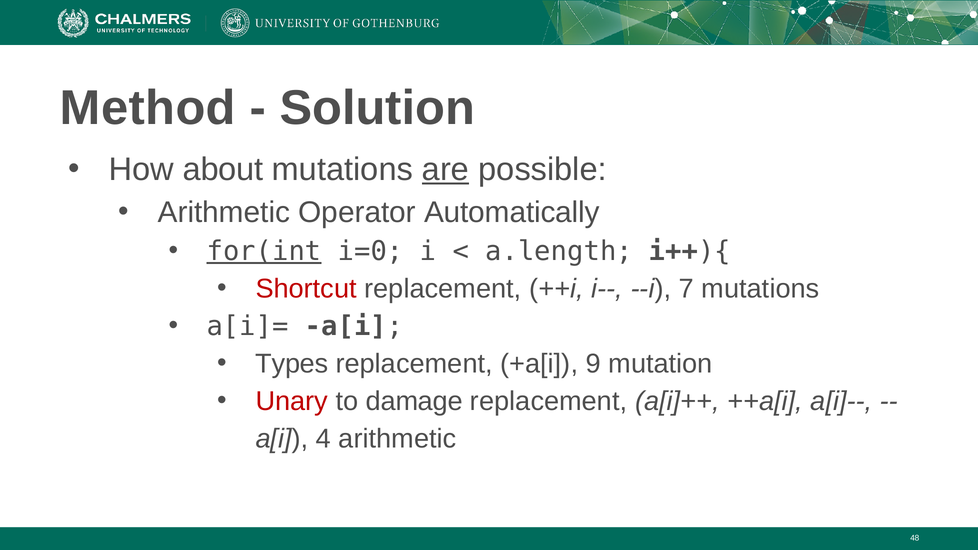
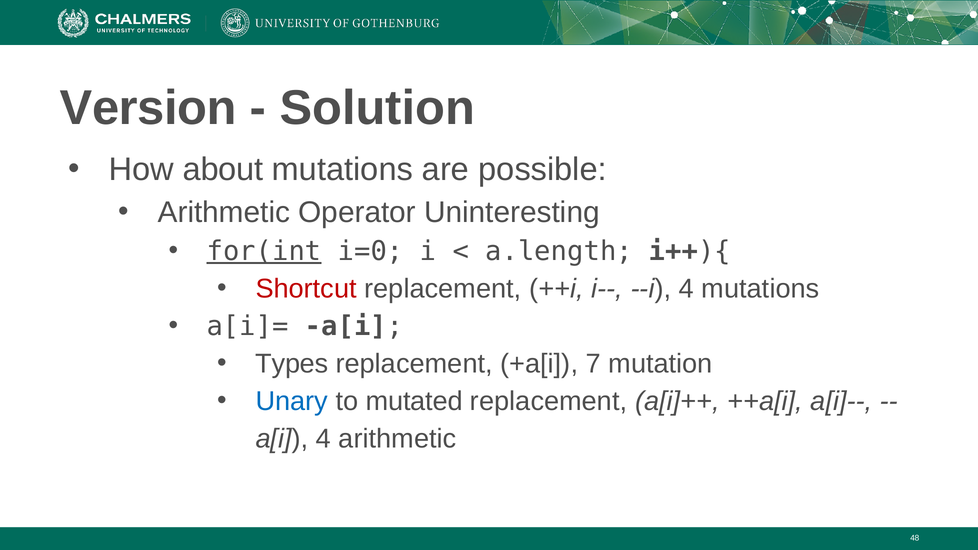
Method: Method -> Version
are underline: present -> none
Automatically: Automatically -> Uninteresting
--i 7: 7 -> 4
9: 9 -> 7
Unary colour: red -> blue
damage: damage -> mutated
